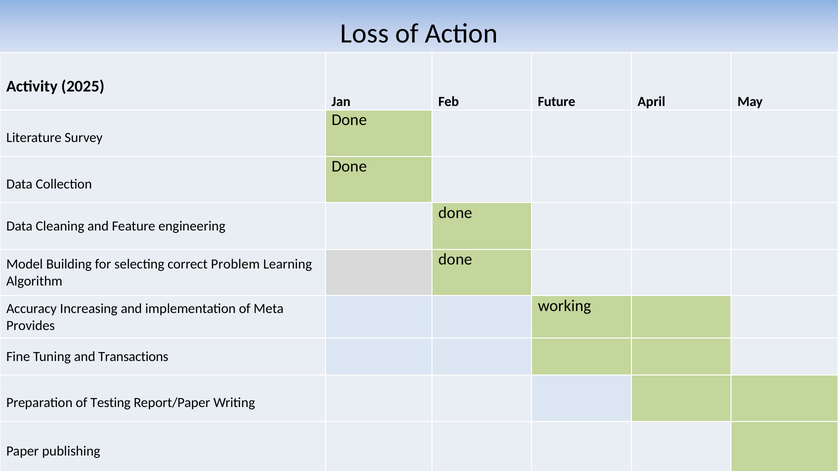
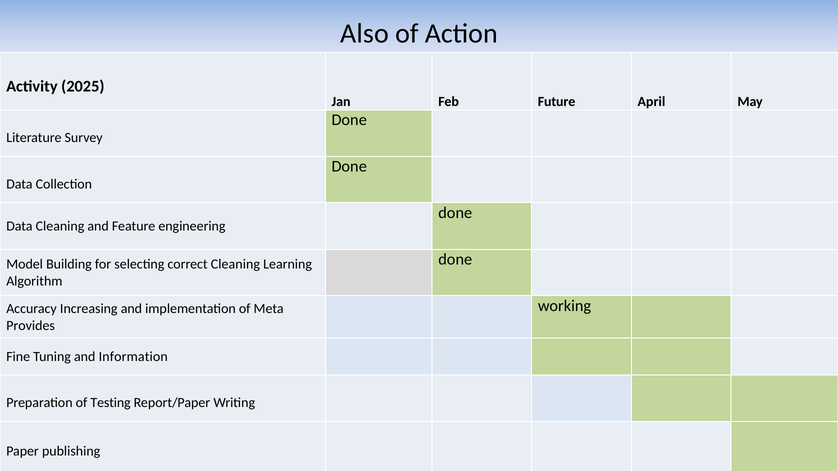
Loss: Loss -> Also
correct Problem: Problem -> Cleaning
Transactions: Transactions -> Information
